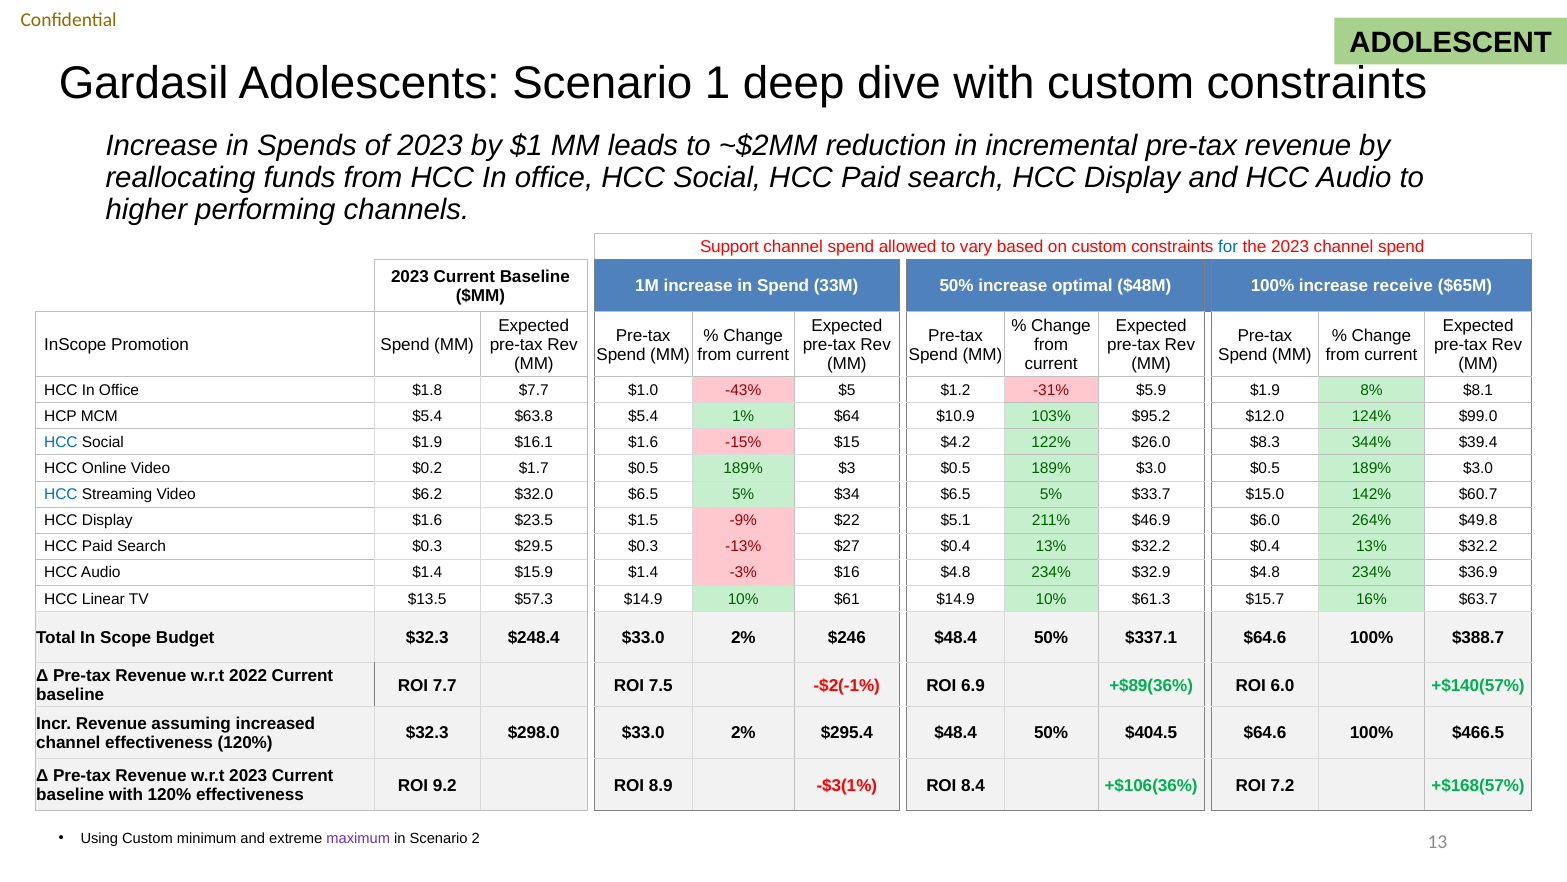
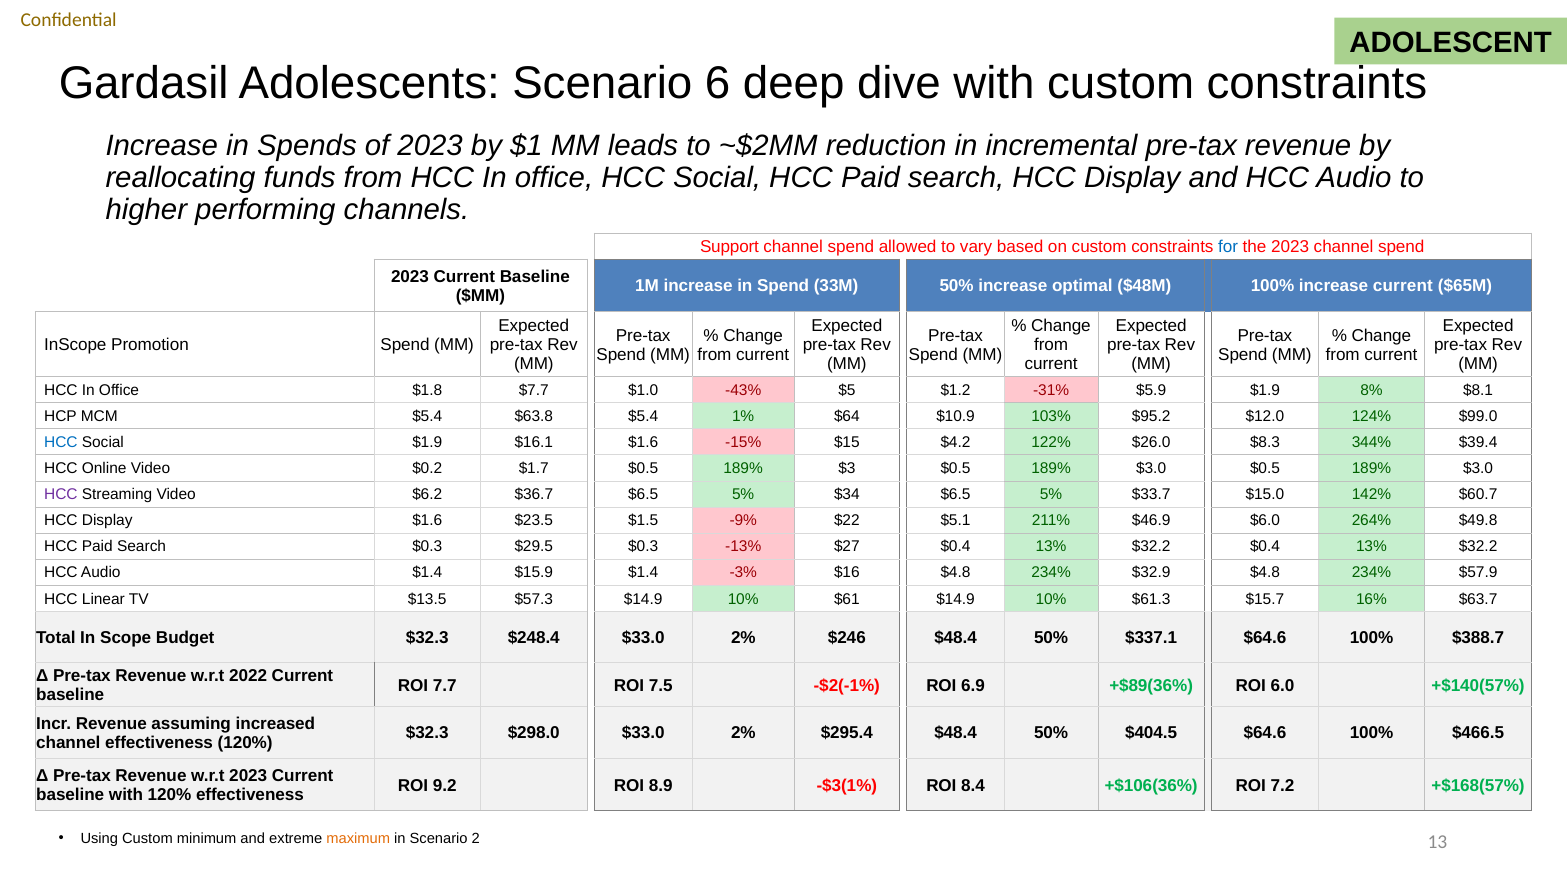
1: 1 -> 6
increase receive: receive -> current
HCC at (61, 494) colour: blue -> purple
$32.0: $32.0 -> $36.7
$36.9: $36.9 -> $57.9
maximum colour: purple -> orange
